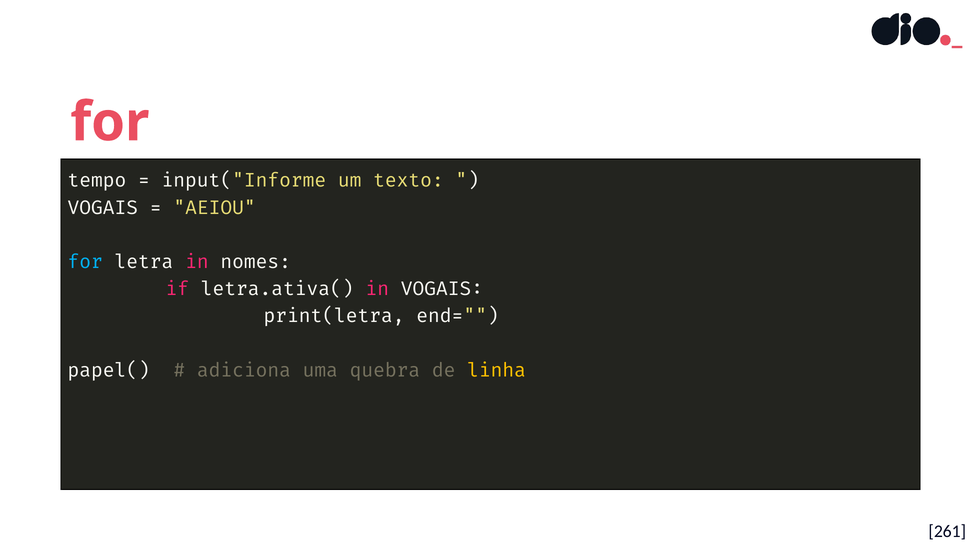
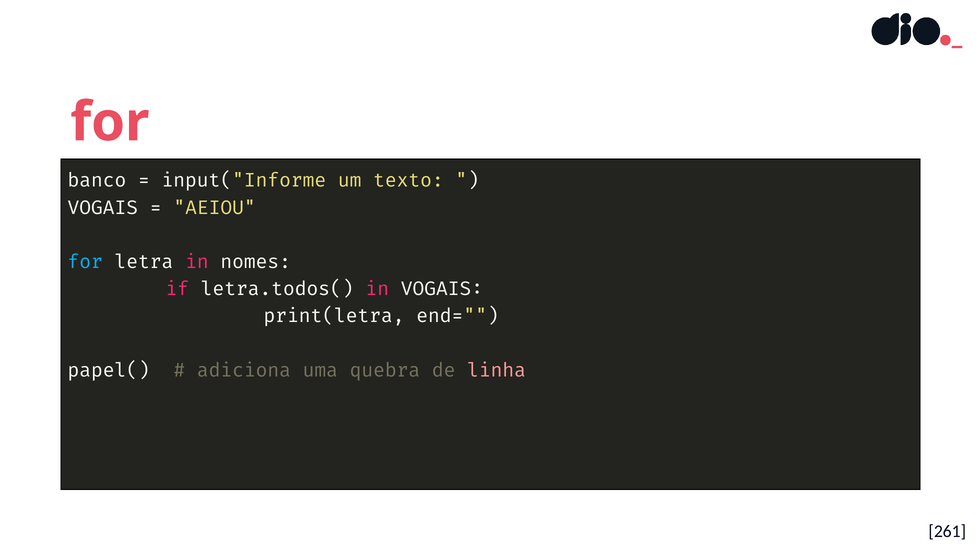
tempo: tempo -> banco
letra.ativa(: letra.ativa( -> letra.todos(
linha colour: yellow -> pink
